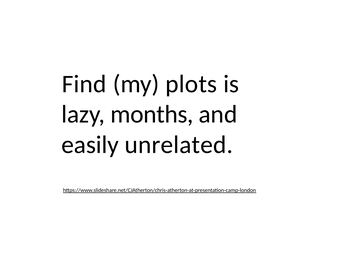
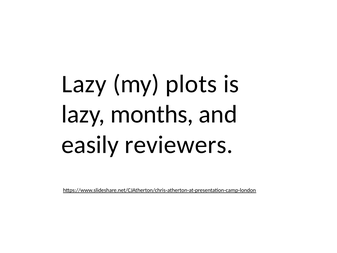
Find at (84, 84): Find -> Lazy
unrelated: unrelated -> reviewers
